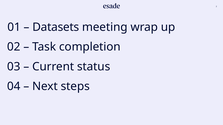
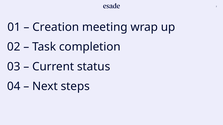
Datasets: Datasets -> Creation
